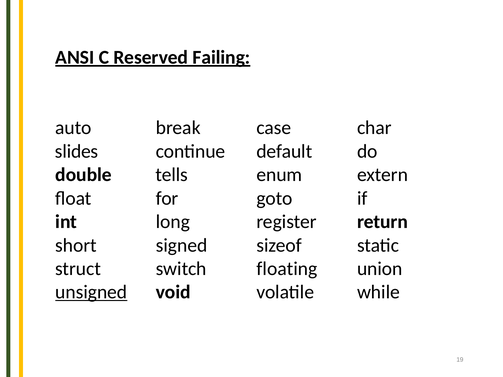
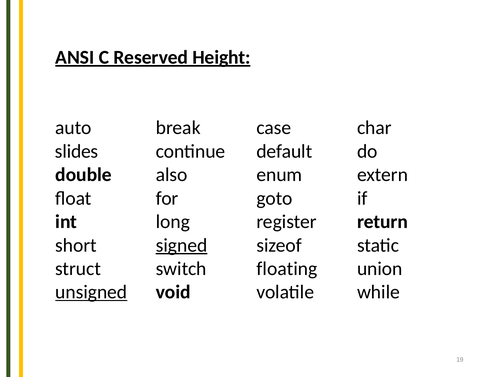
Failing: Failing -> Height
tells: tells -> also
signed underline: none -> present
